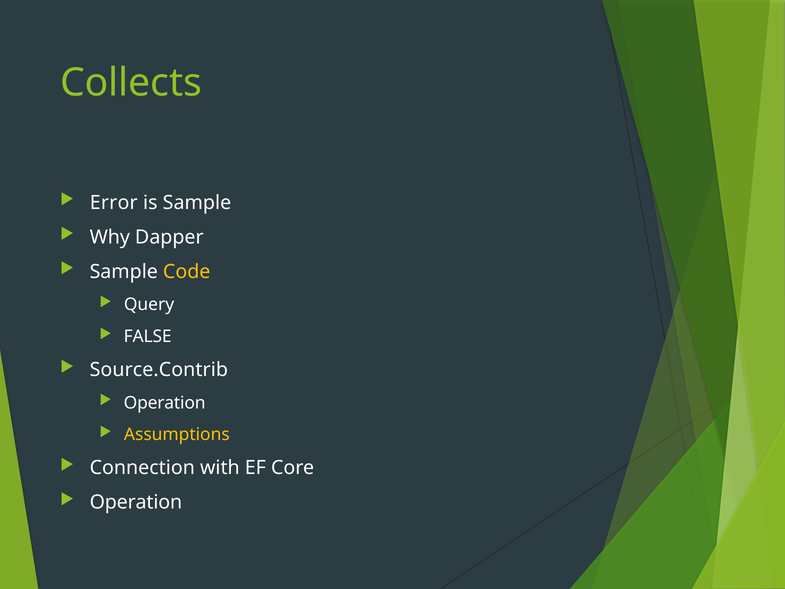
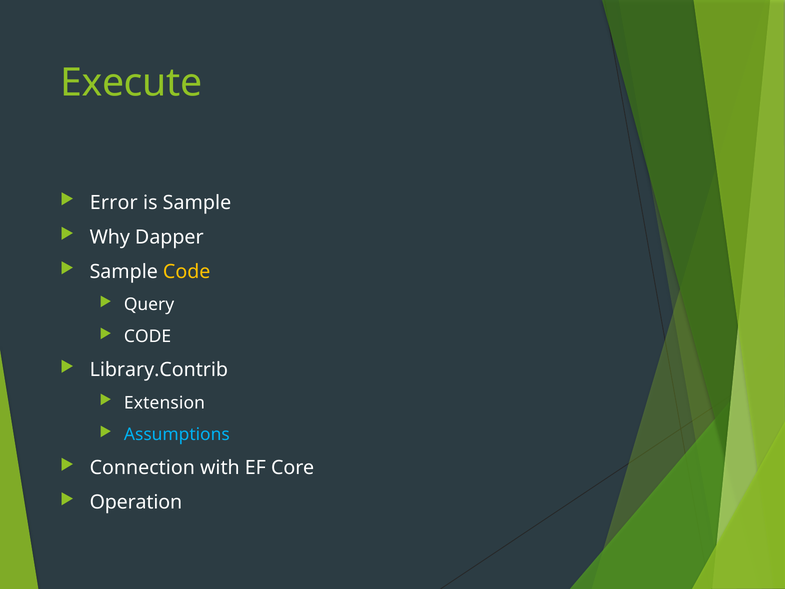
Collects: Collects -> Execute
FALSE at (148, 336): FALSE -> CODE
Source.Contrib: Source.Contrib -> Library.Contrib
Operation at (165, 403): Operation -> Extension
Assumptions colour: yellow -> light blue
